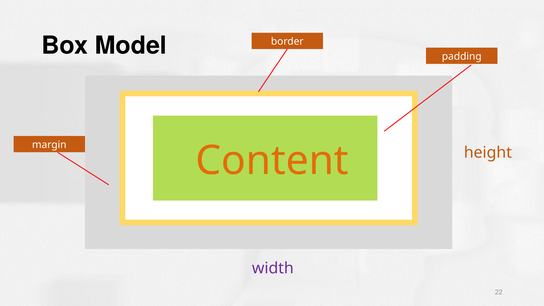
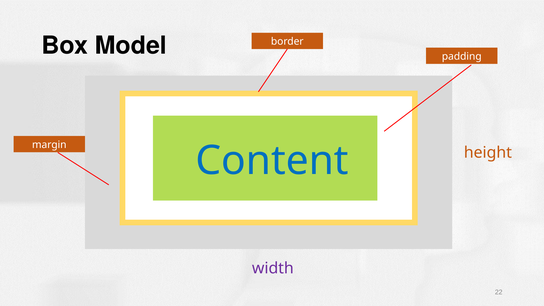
Content colour: orange -> blue
